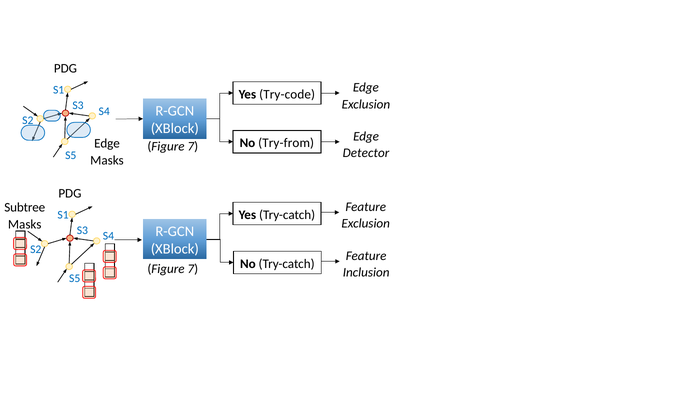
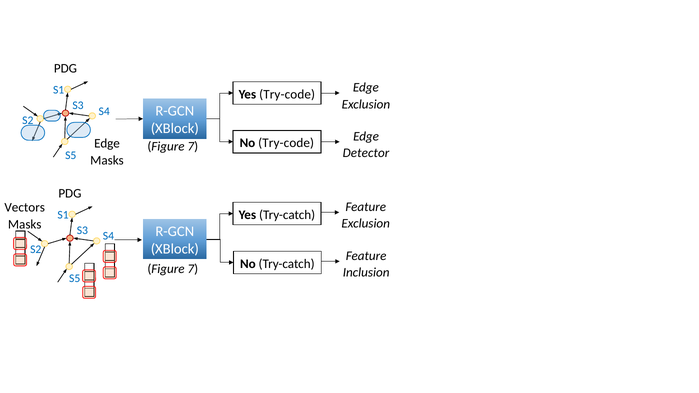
No Try-from: Try-from -> Try-code
Subtree: Subtree -> Vectors
